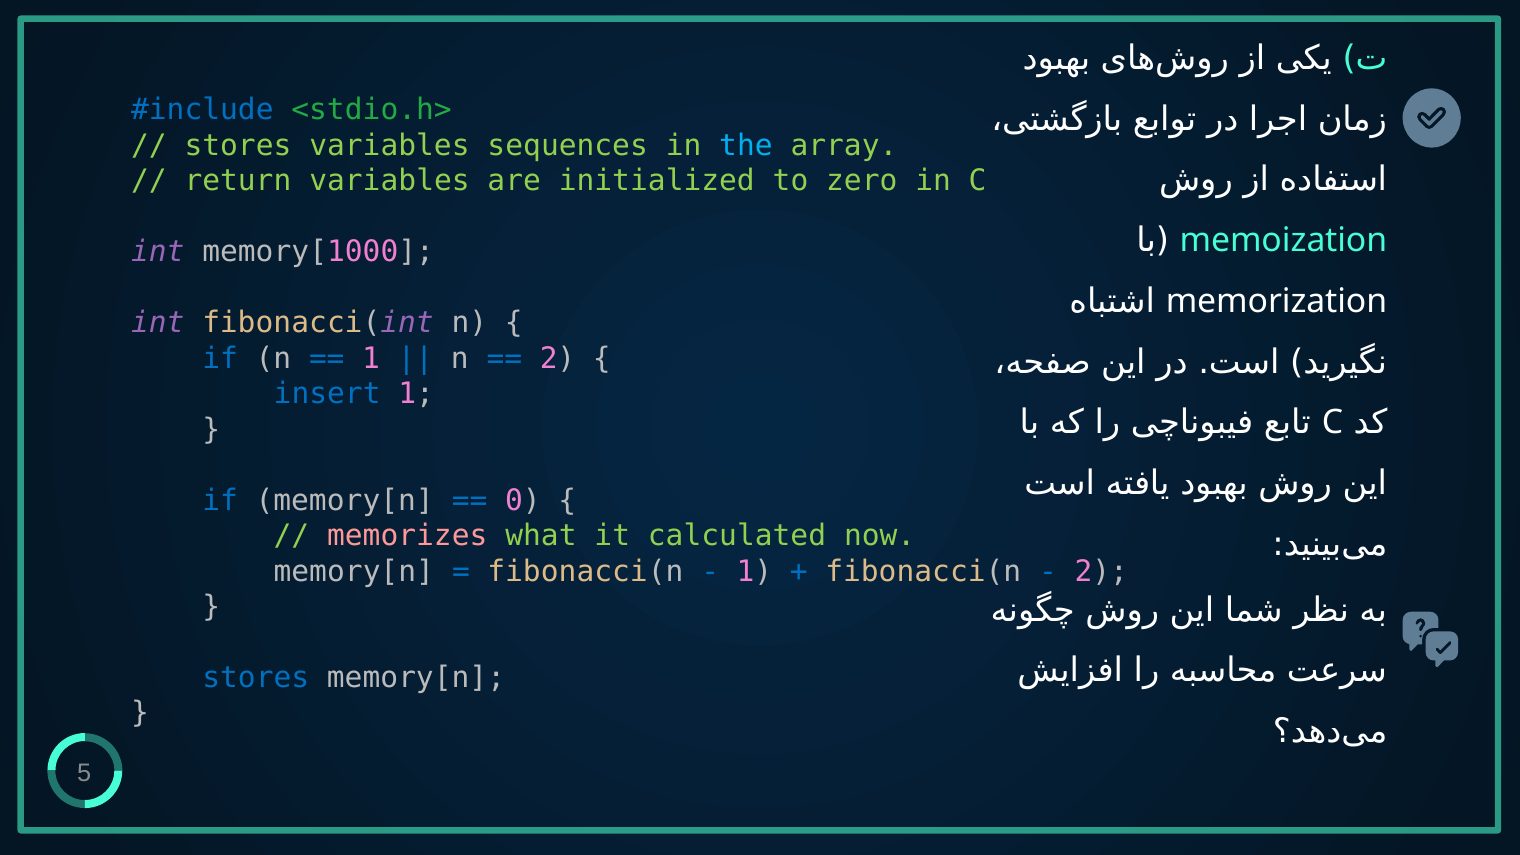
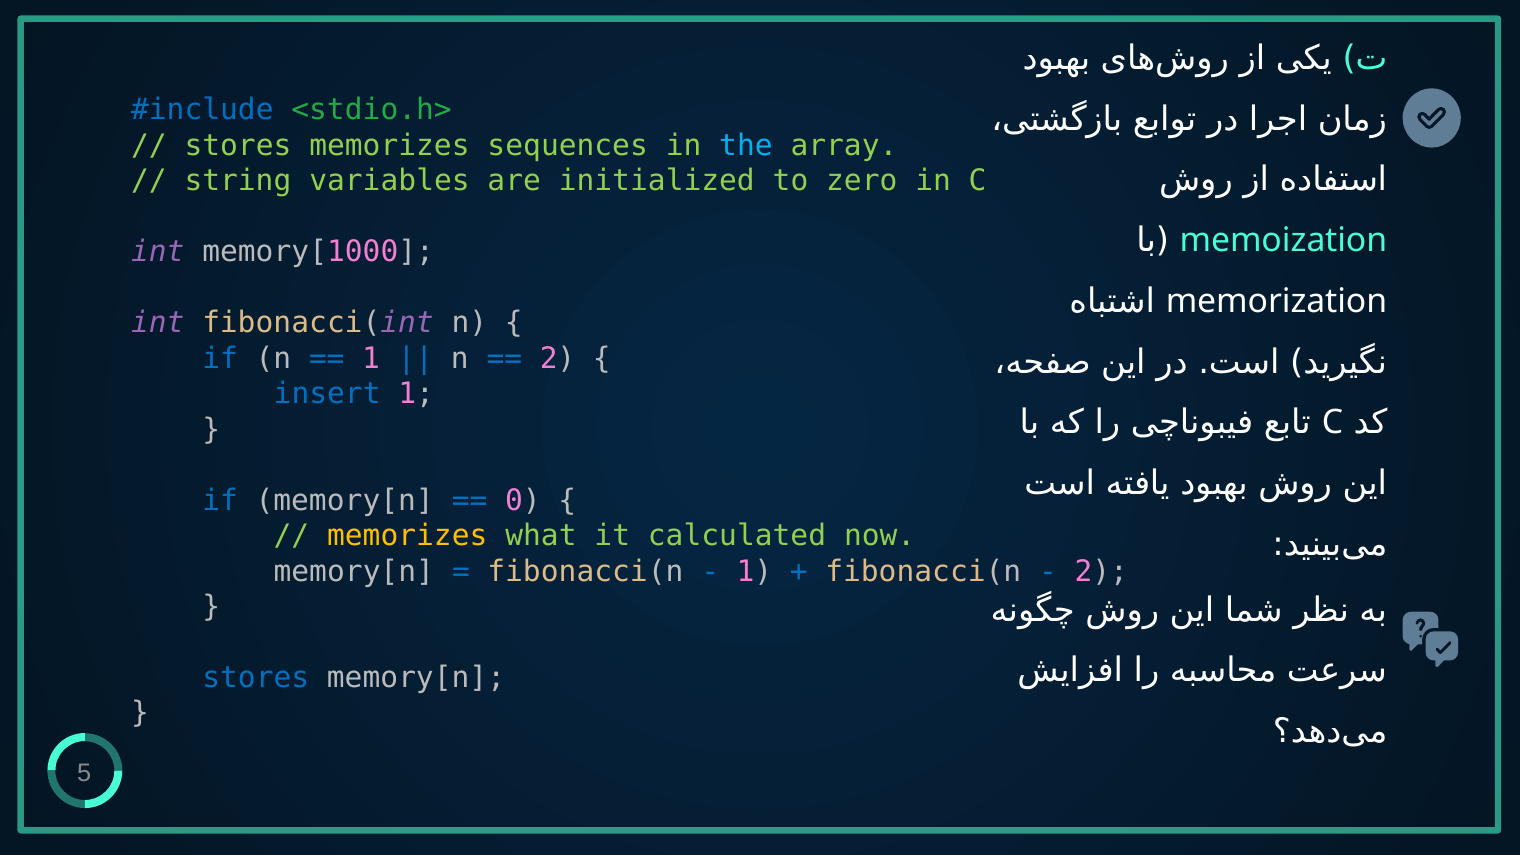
stores variables: variables -> memorizes
return: return -> string
memorizes at (407, 536) colour: pink -> yellow
